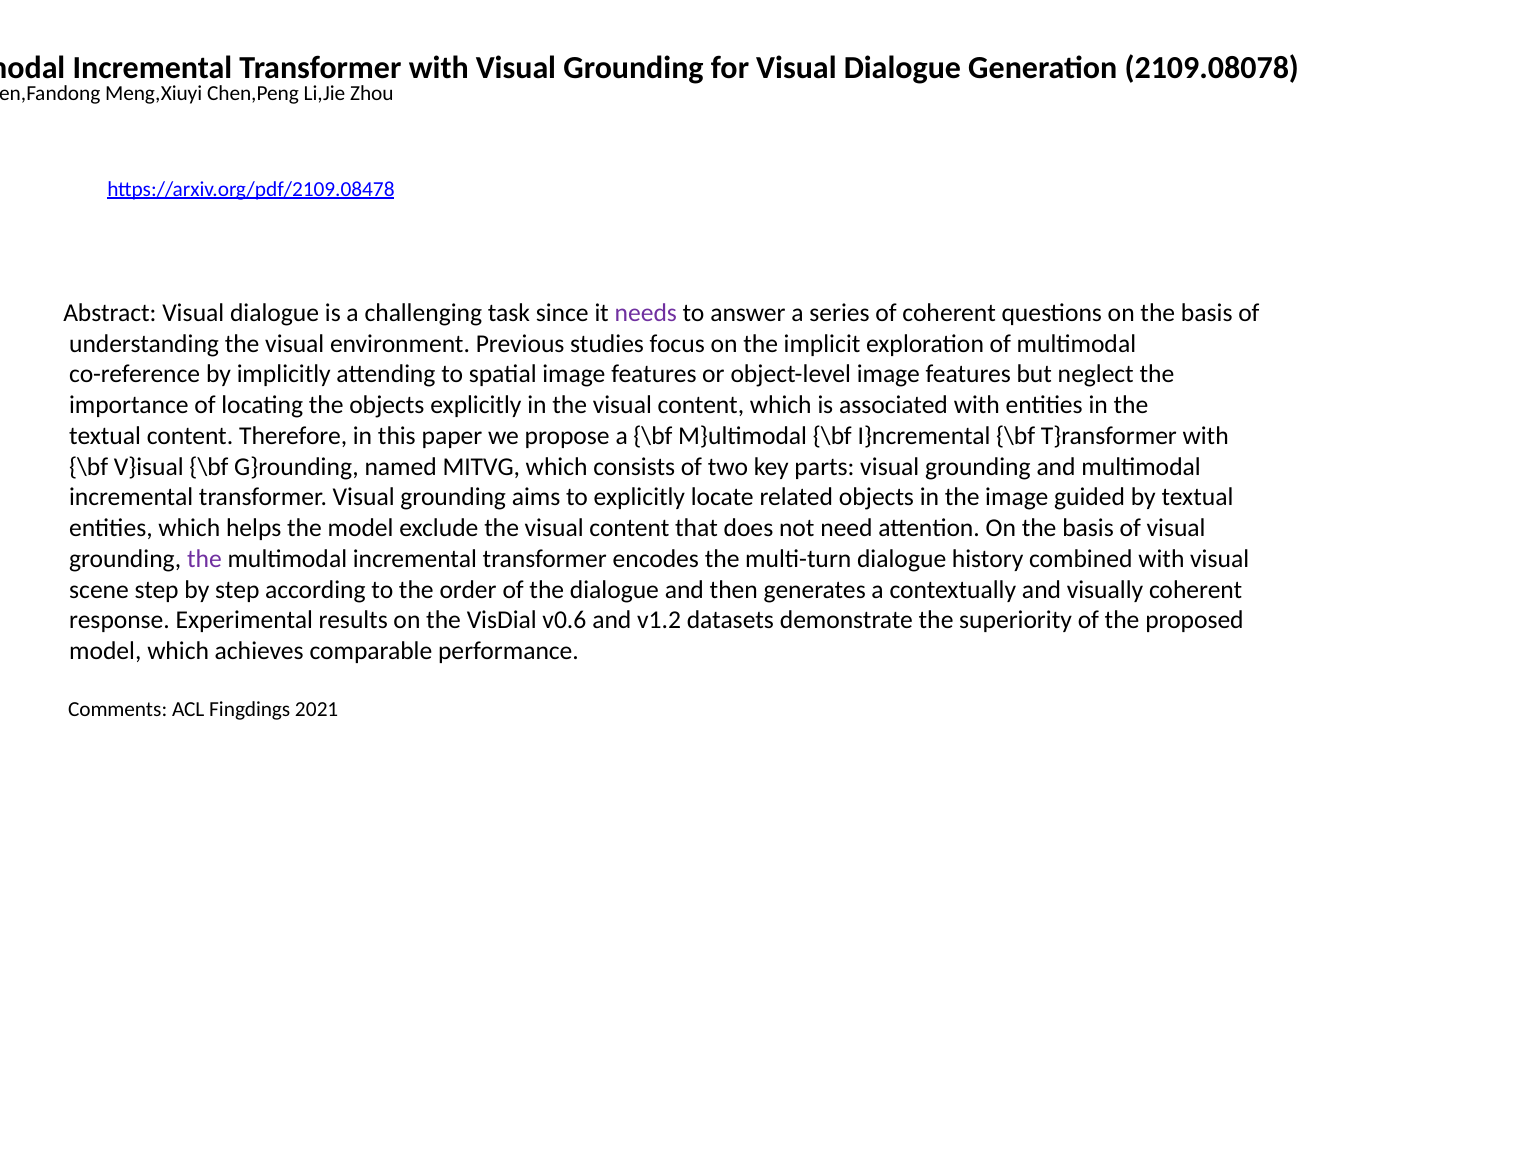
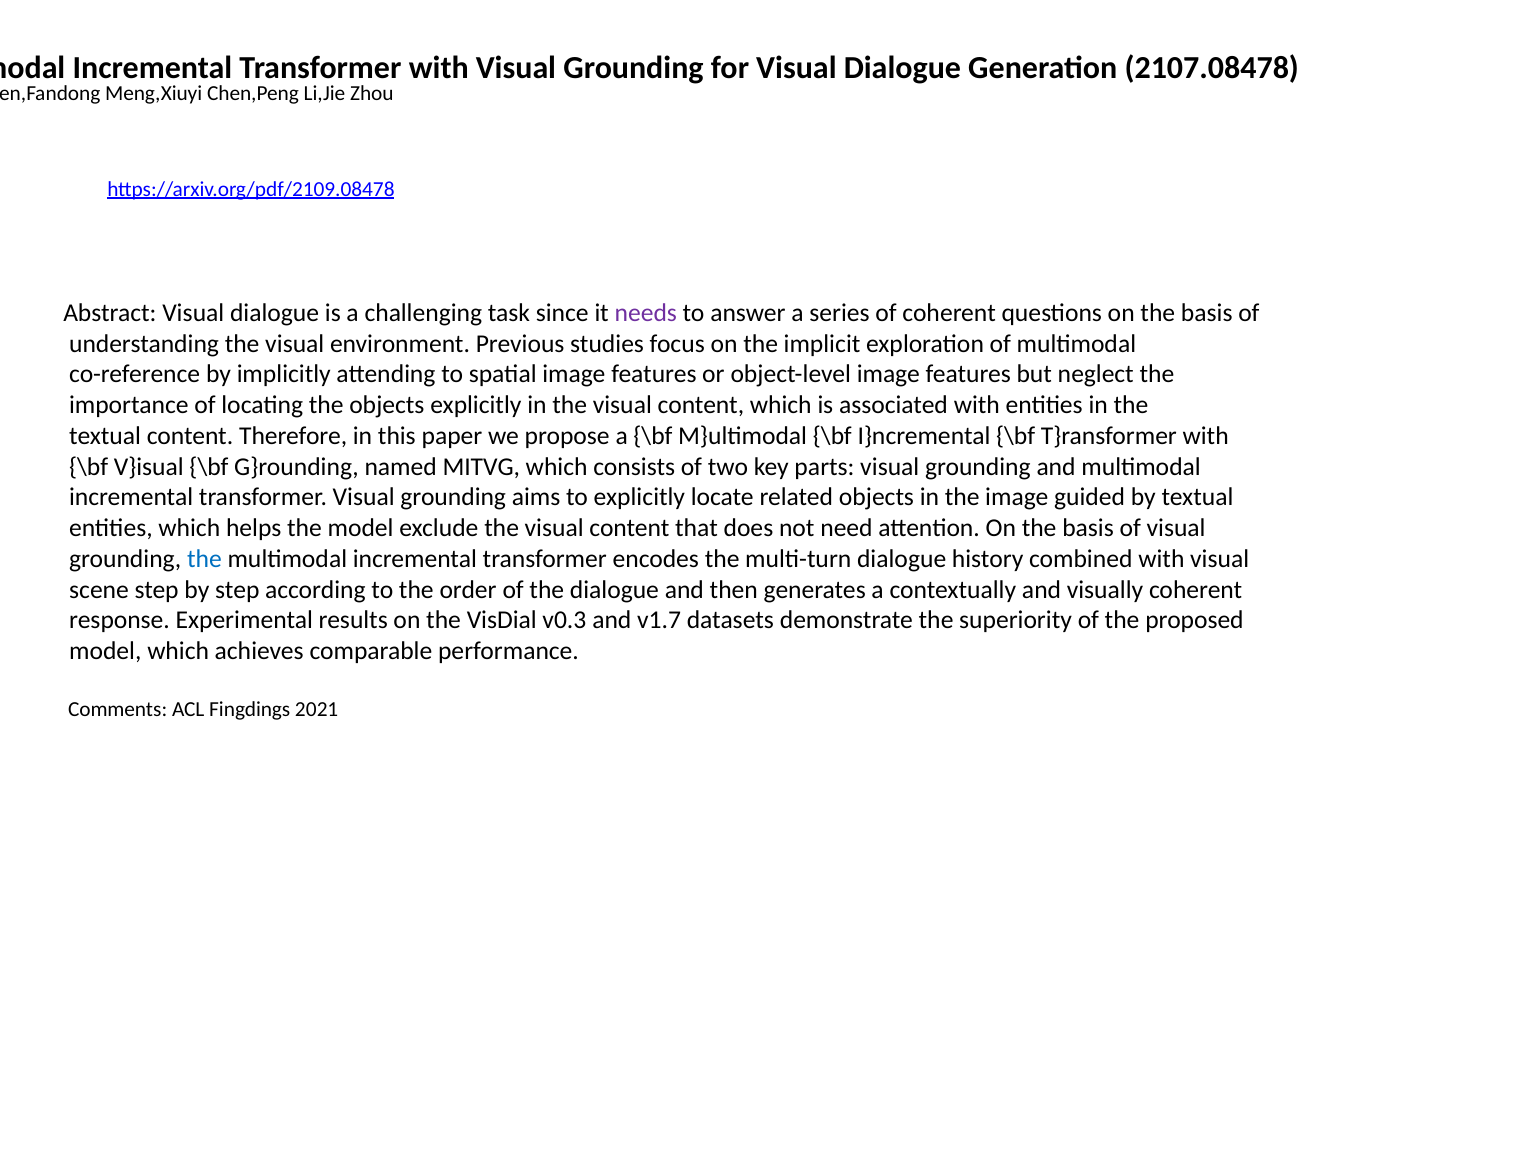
2109.08078: 2109.08078 -> 2107.08478
the at (205, 559) colour: purple -> blue
v0.6: v0.6 -> v0.3
v1.2: v1.2 -> v1.7
